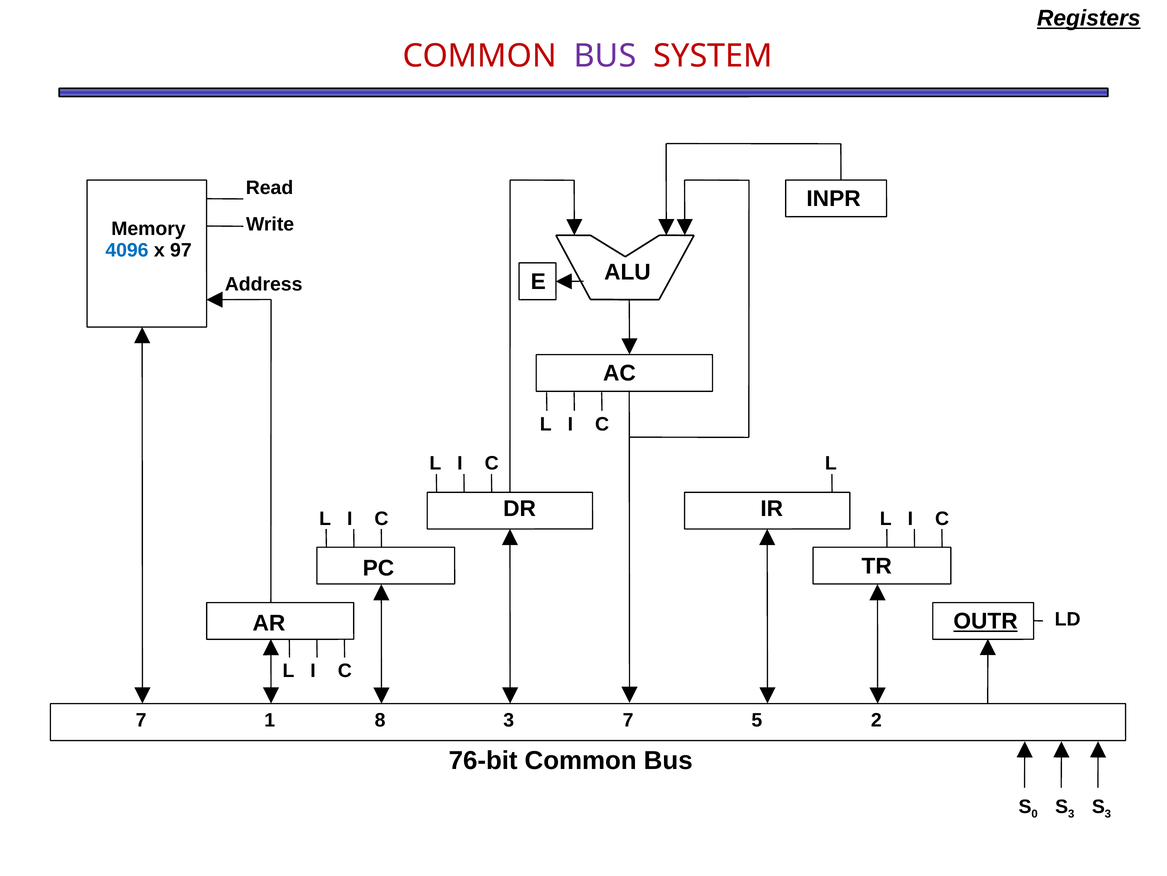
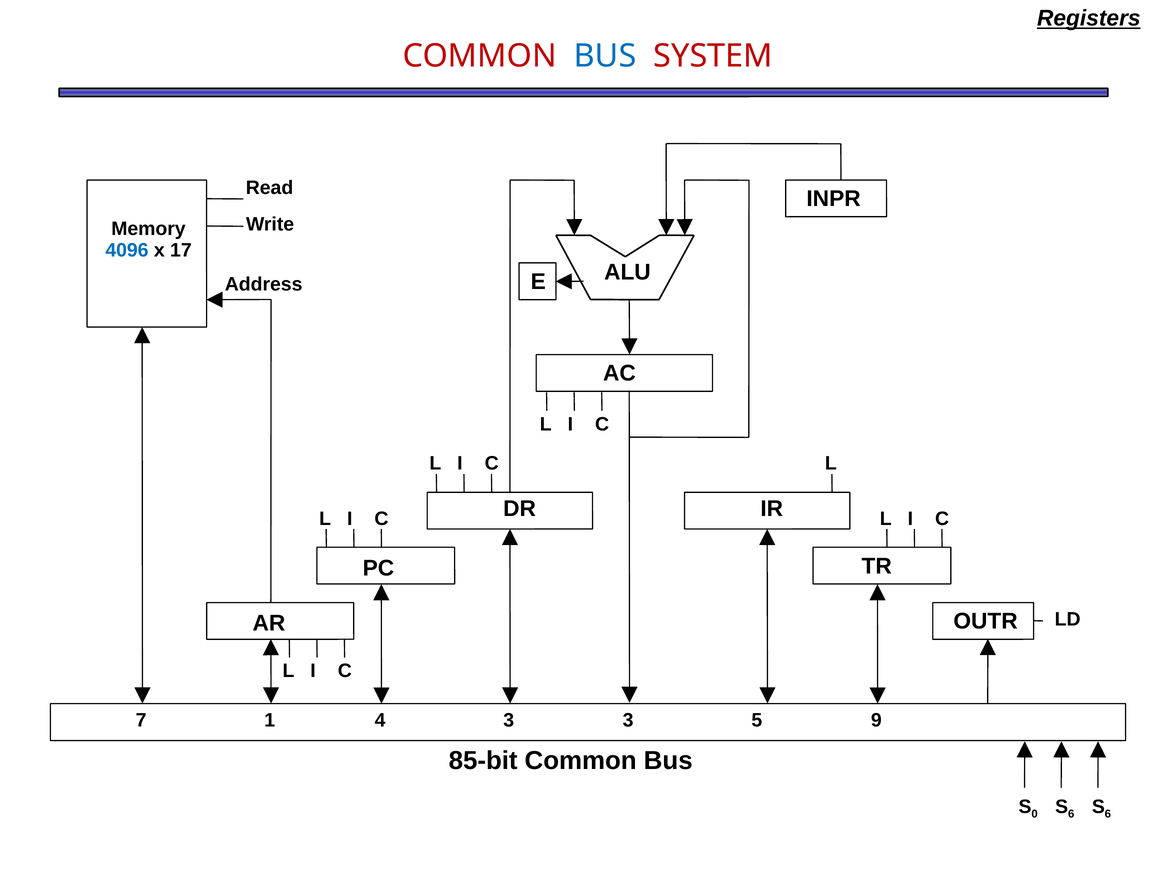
BUS at (605, 56) colour: purple -> blue
97: 97 -> 17
OUTR underline: present -> none
8: 8 -> 4
3 7: 7 -> 3
2: 2 -> 9
76-bit: 76-bit -> 85-bit
3 at (1071, 813): 3 -> 6
3 at (1108, 813): 3 -> 6
